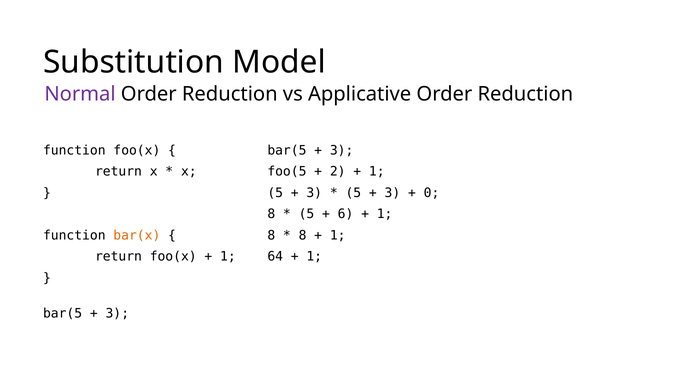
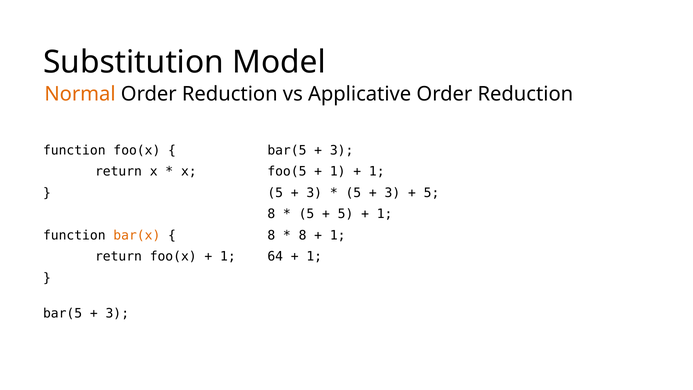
Normal colour: purple -> orange
2 at (338, 172): 2 -> 1
0 at (432, 193): 0 -> 5
6 at (346, 214): 6 -> 5
